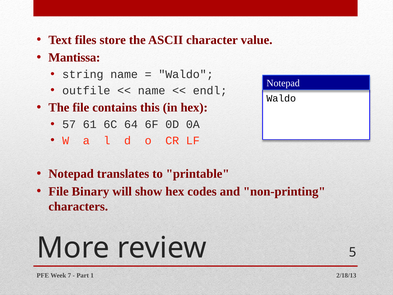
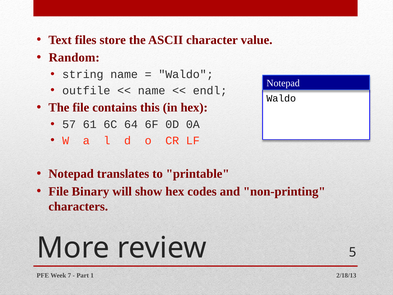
Mantissa: Mantissa -> Random
